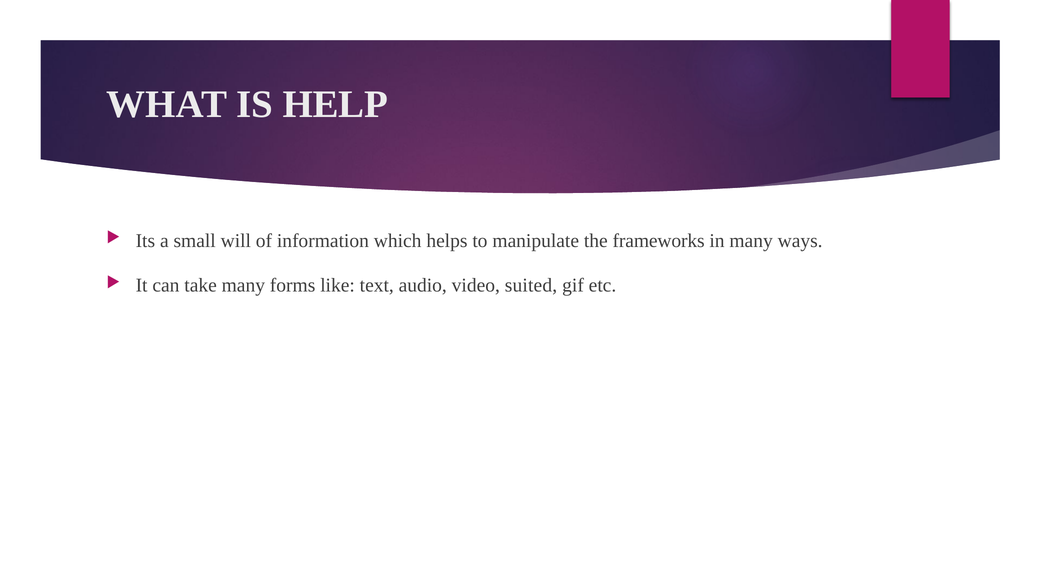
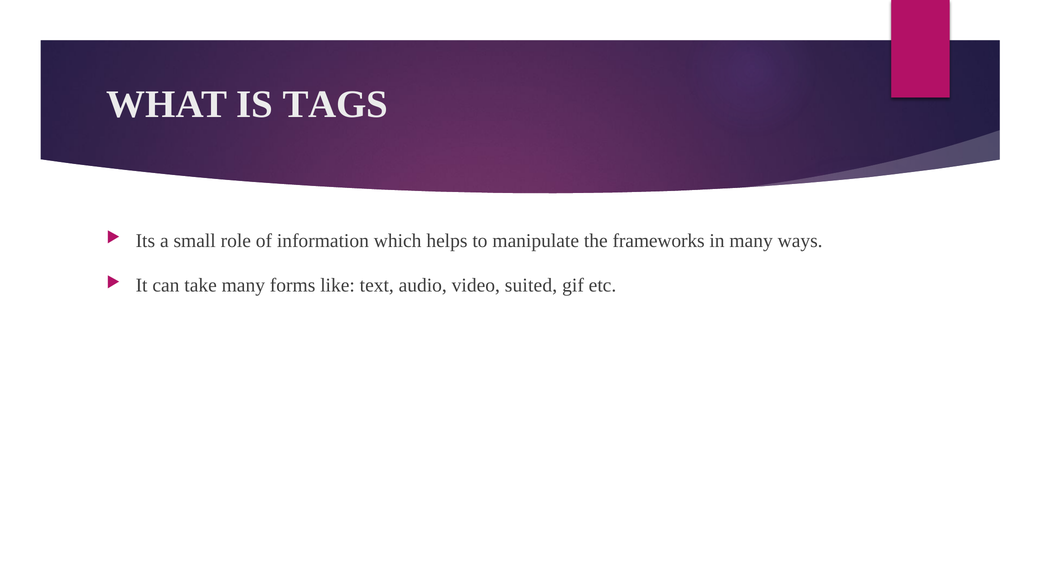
HELP: HELP -> TAGS
will: will -> role
